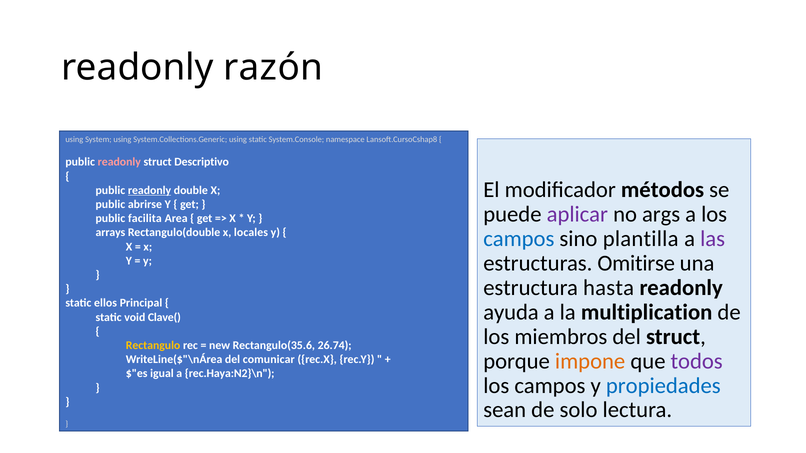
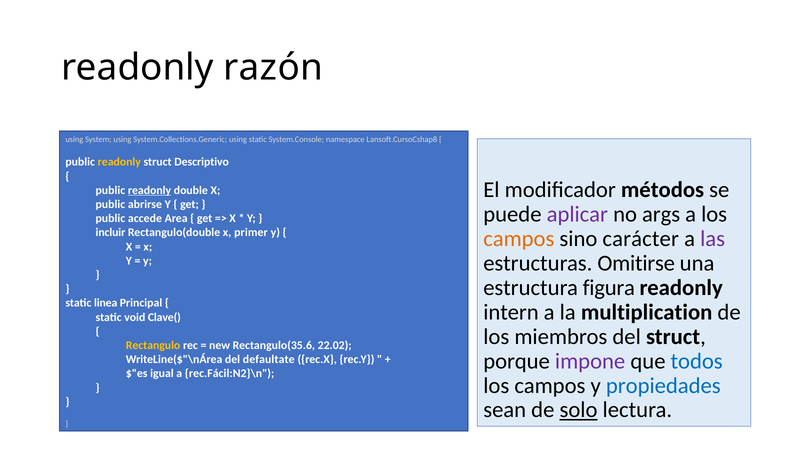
readonly at (119, 162) colour: pink -> yellow
facilita: facilita -> accede
arrays: arrays -> incluir
locales: locales -> primer
campos at (519, 239) colour: blue -> orange
plantilla: plantilla -> carácter
hasta: hasta -> figura
ellos: ellos -> linea
ayuda: ayuda -> intern
26.74: 26.74 -> 22.02
impone colour: orange -> purple
todos colour: purple -> blue
comunicar: comunicar -> defaultate
rec.Haya:N2}\n: rec.Haya:N2}\n -> rec.Fácil:N2}\n
solo underline: none -> present
